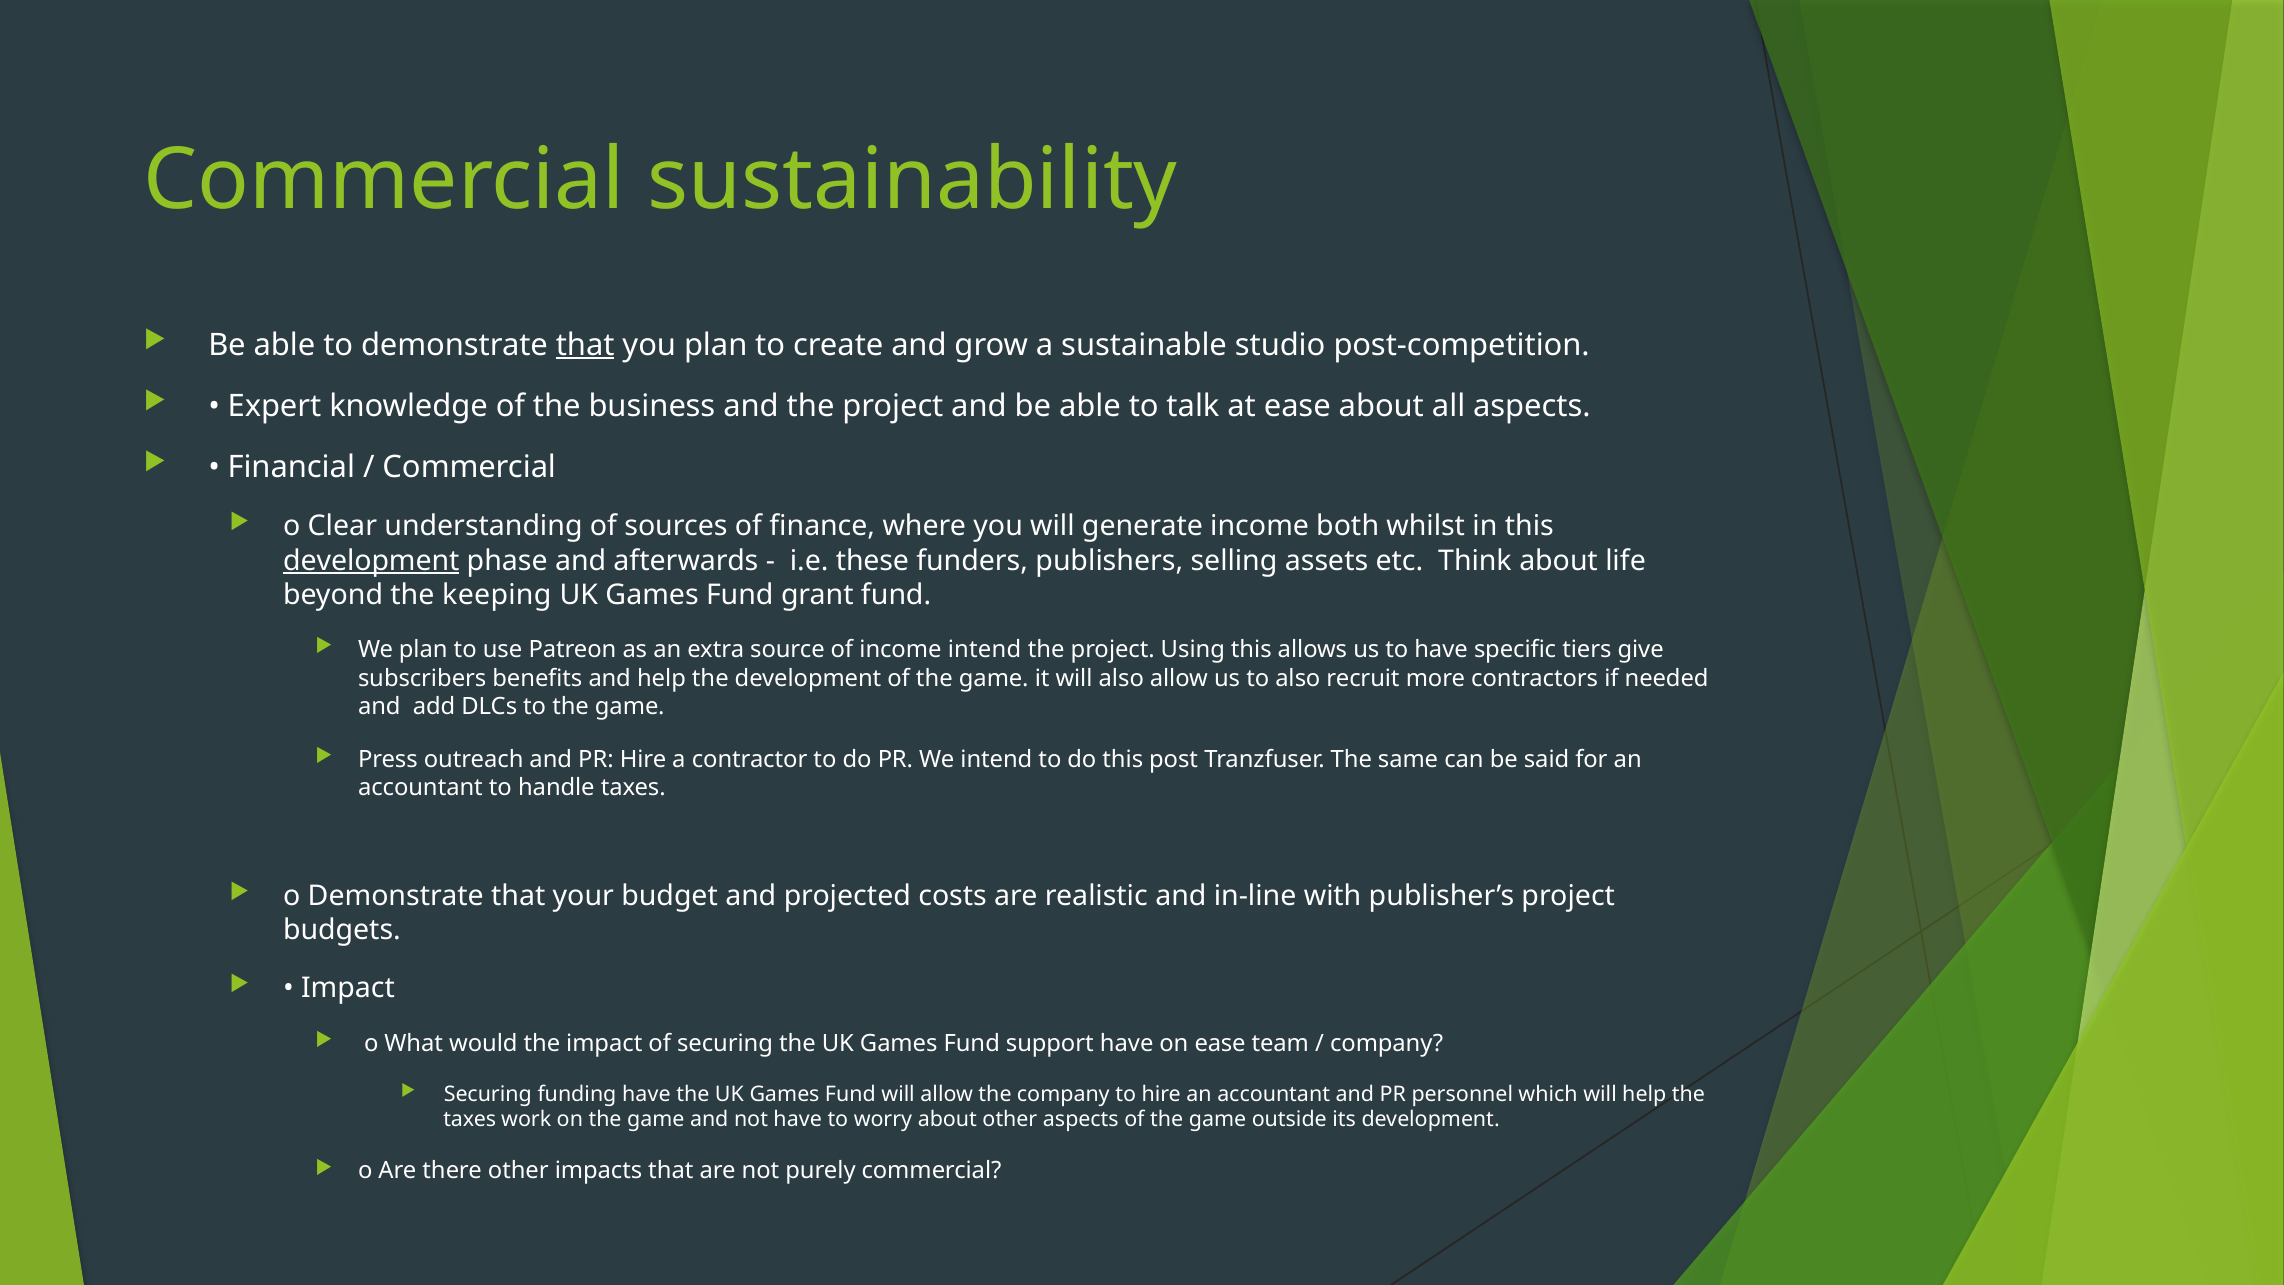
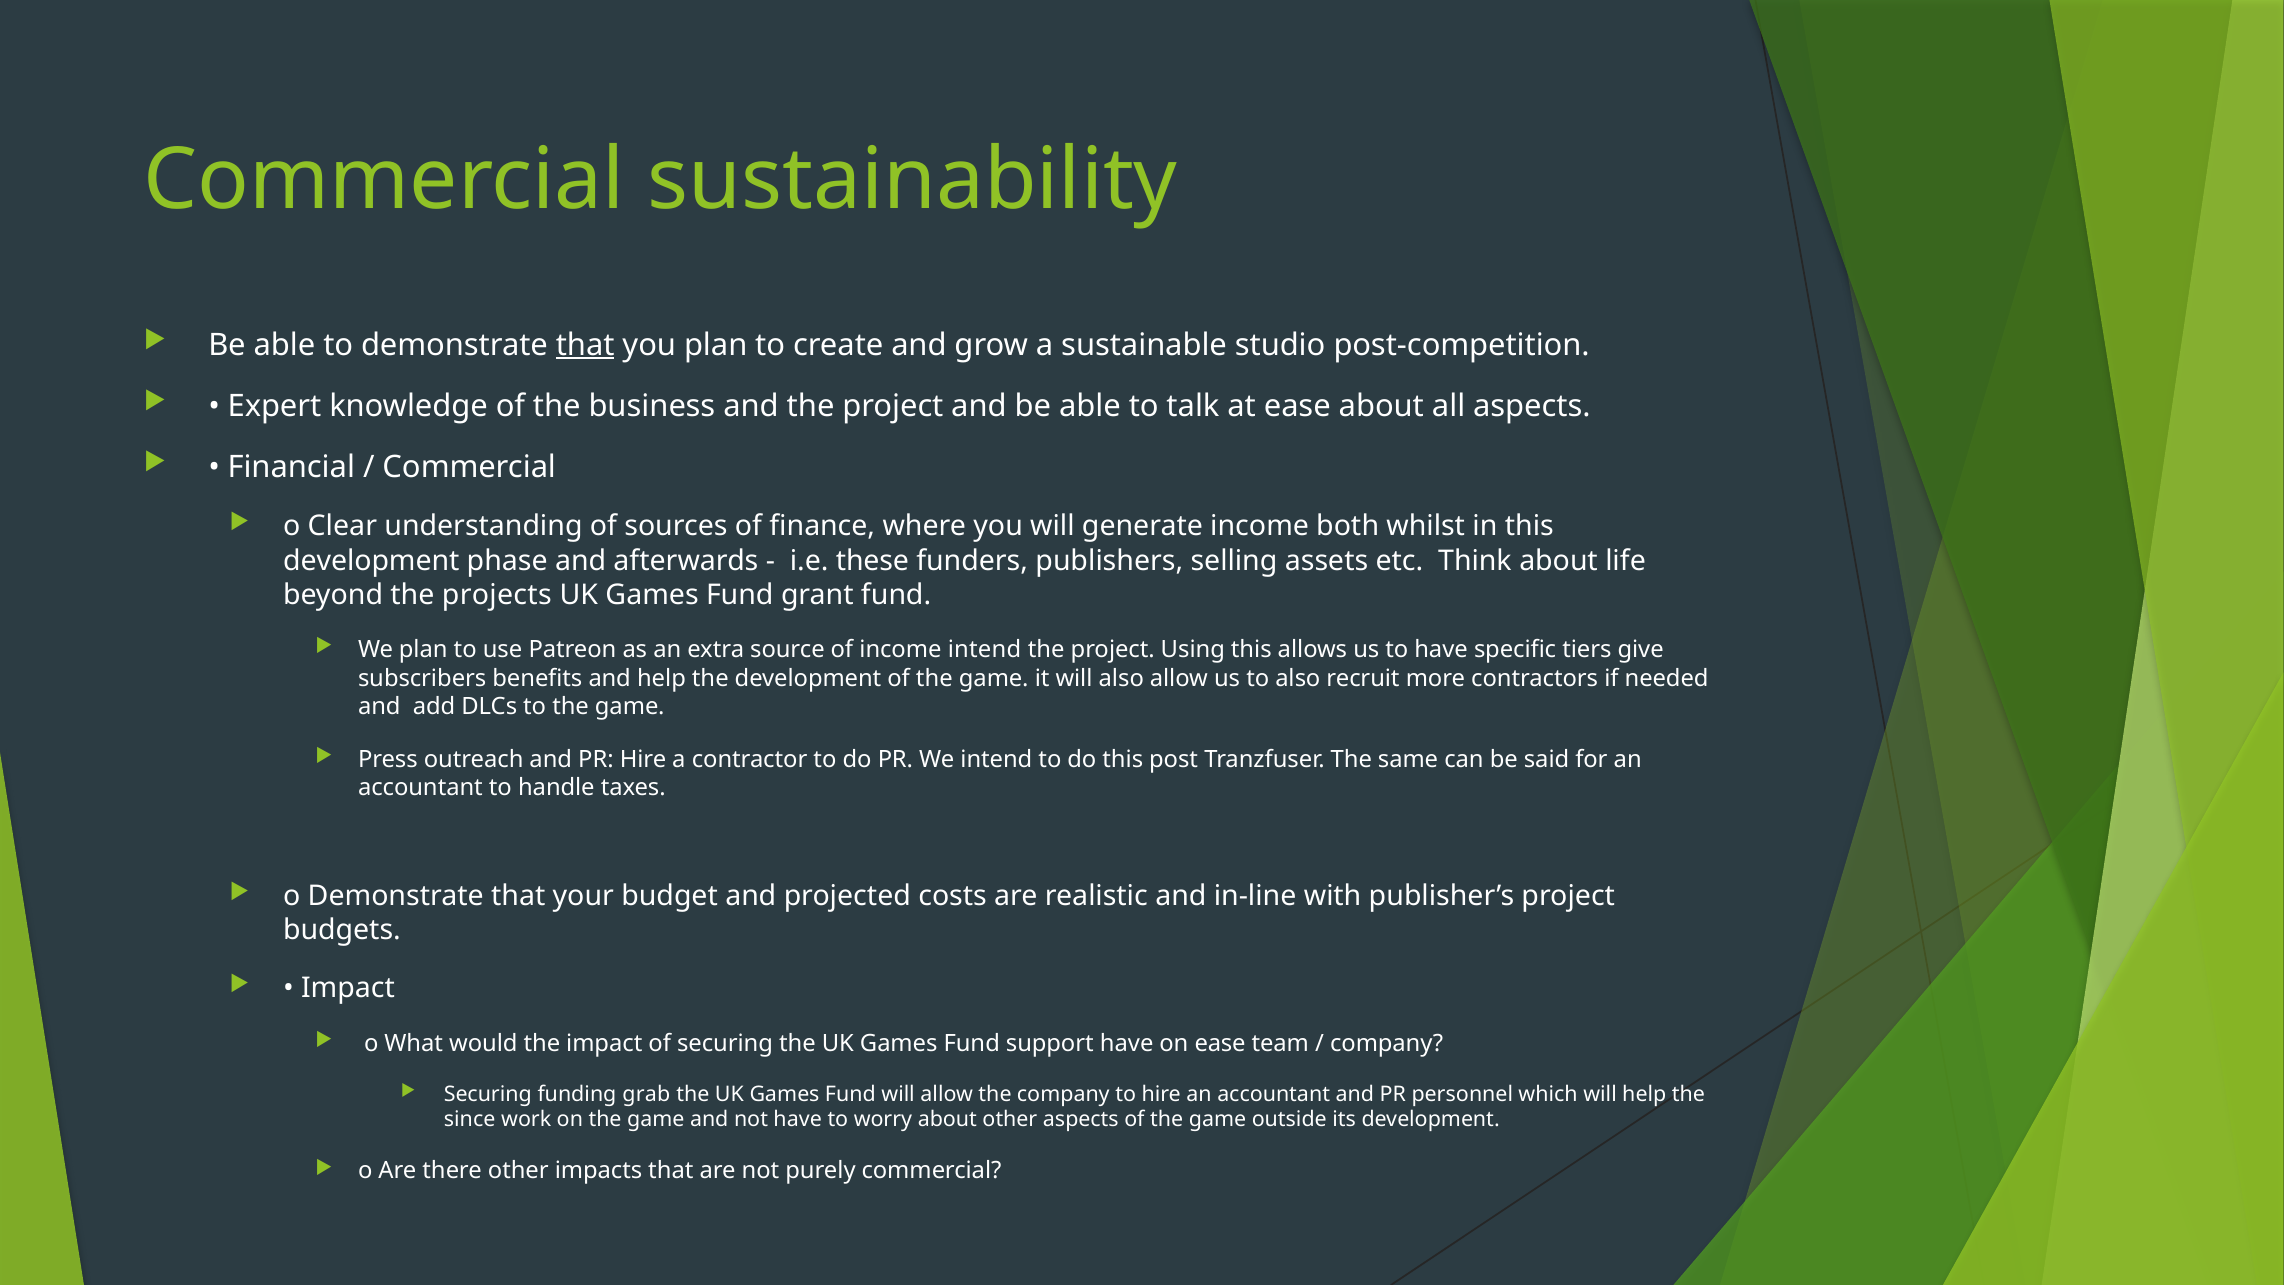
development at (371, 561) underline: present -> none
keeping: keeping -> projects
funding have: have -> grab
taxes at (470, 1120): taxes -> since
